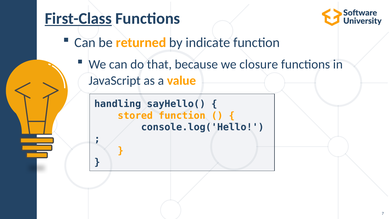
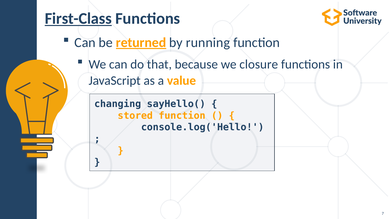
returned underline: none -> present
indicate: indicate -> running
handling: handling -> changing
